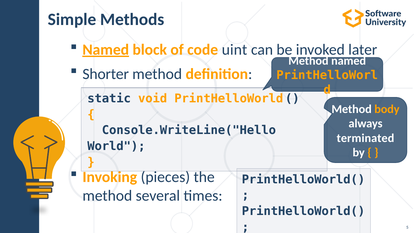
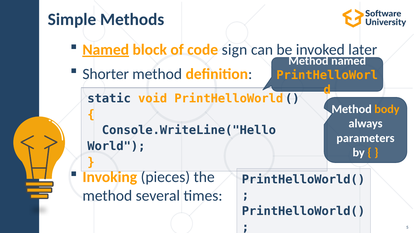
uint: uint -> sign
terminated: terminated -> parameters
